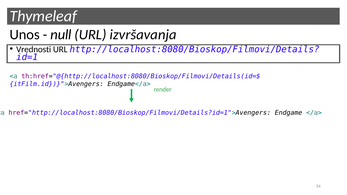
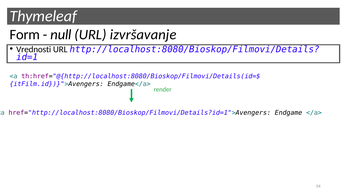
Unos: Unos -> Form
izvršavanja: izvršavanja -> izvršavanje
